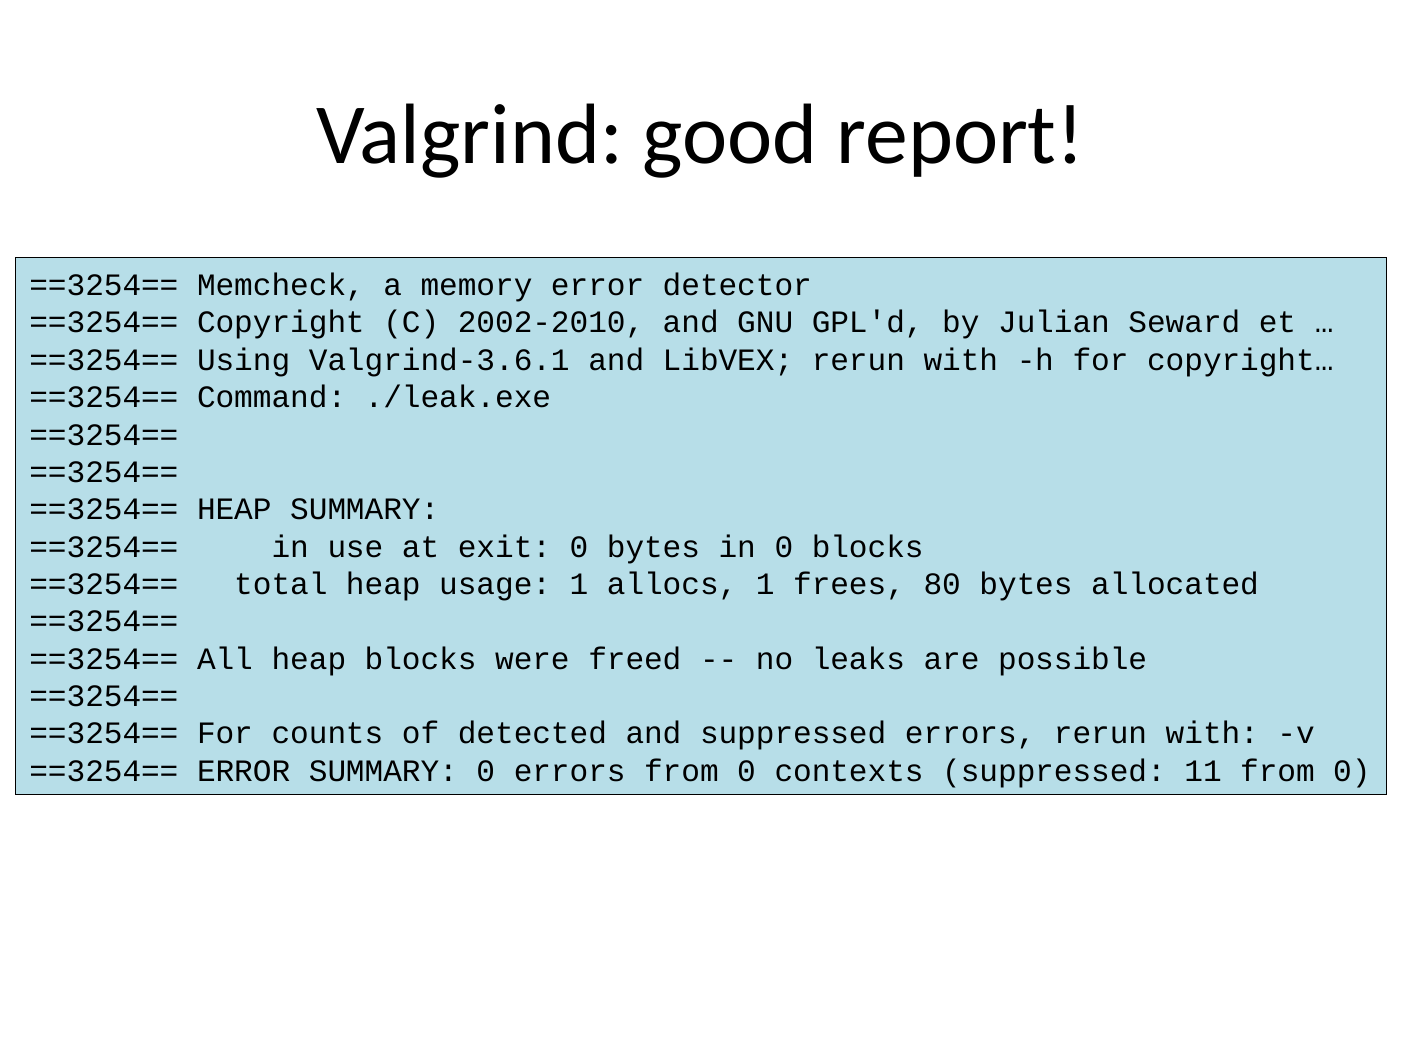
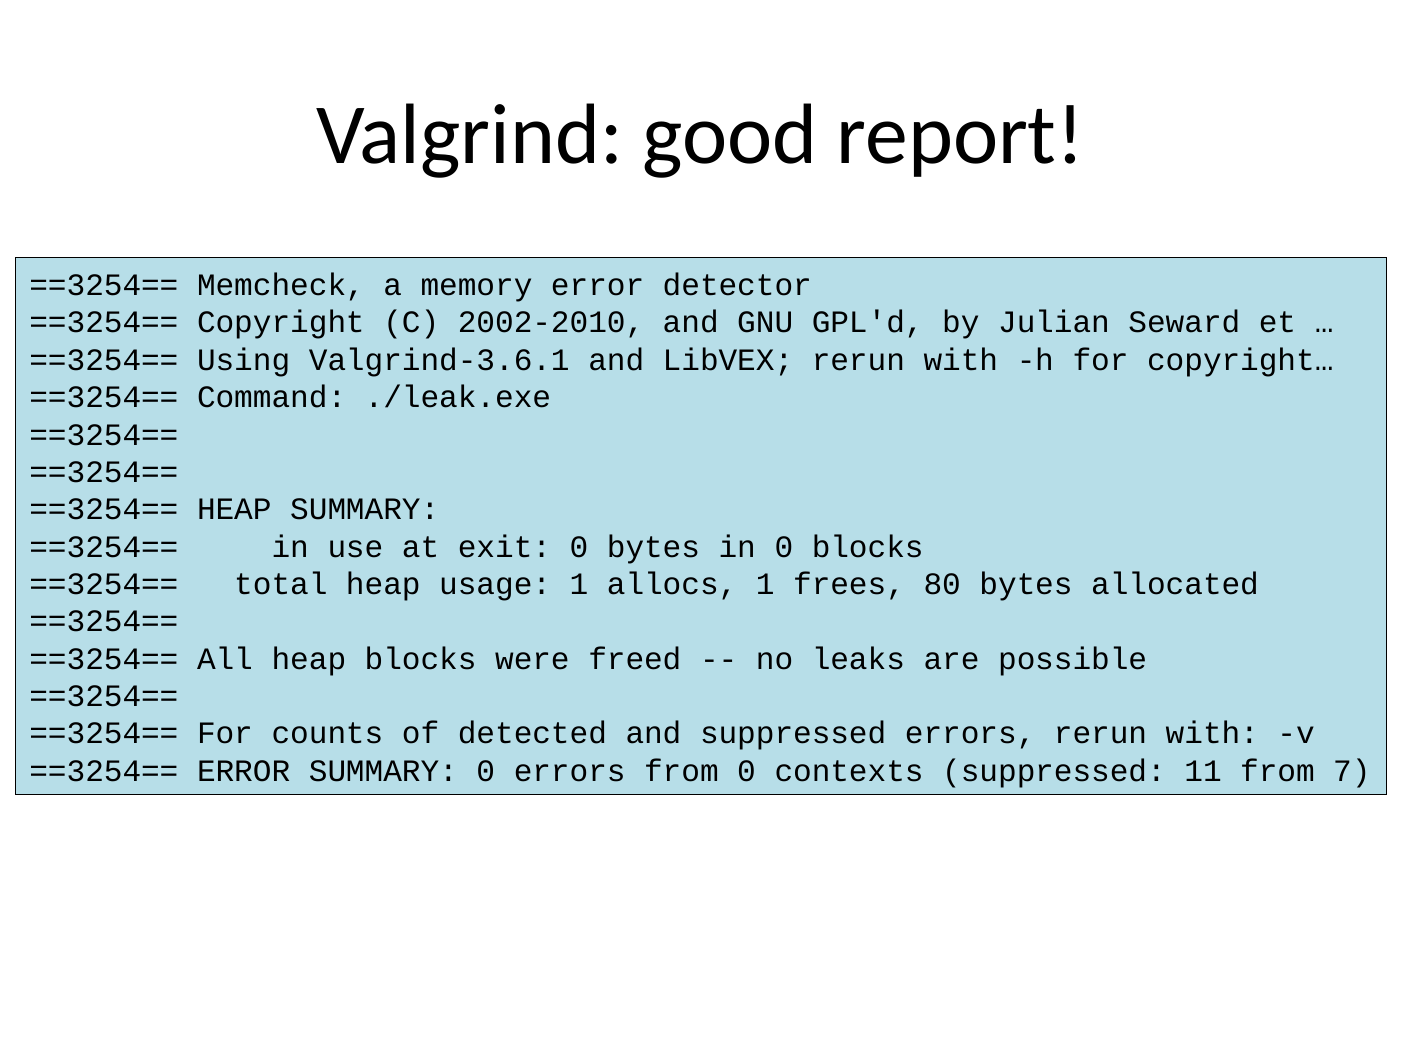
11 from 0: 0 -> 7
